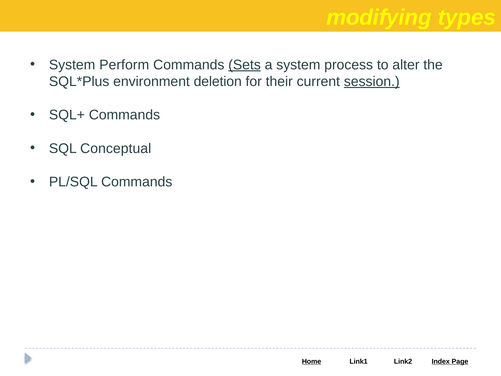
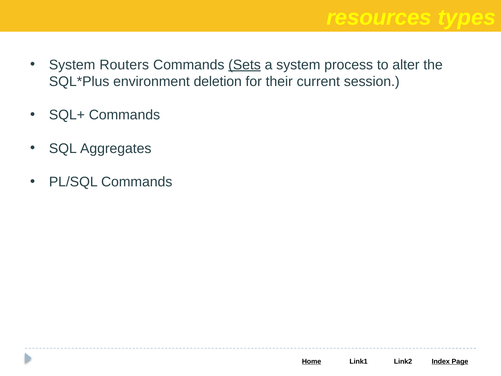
modifying: modifying -> resources
Perform: Perform -> Routers
session underline: present -> none
Conceptual: Conceptual -> Aggregates
